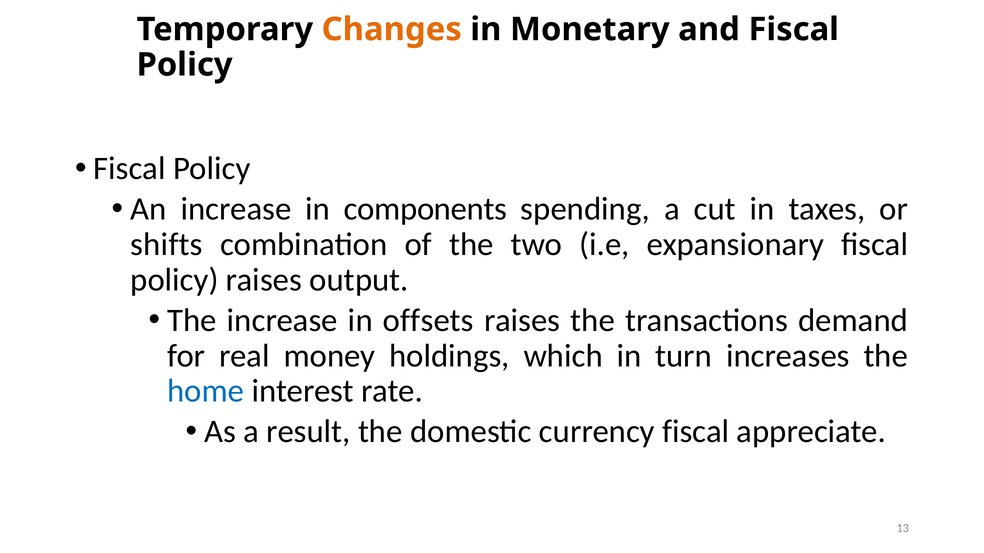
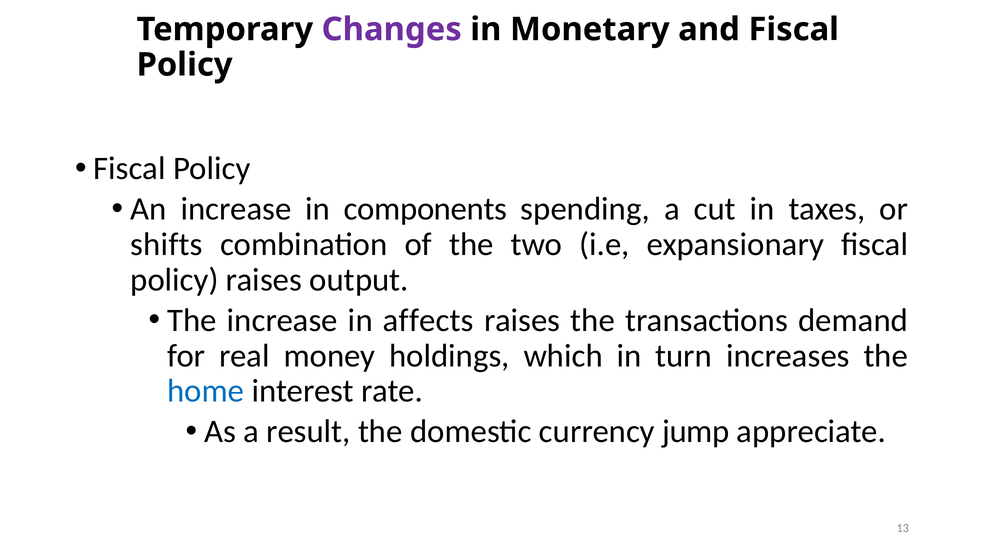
Changes colour: orange -> purple
offsets: offsets -> affects
currency fiscal: fiscal -> jump
